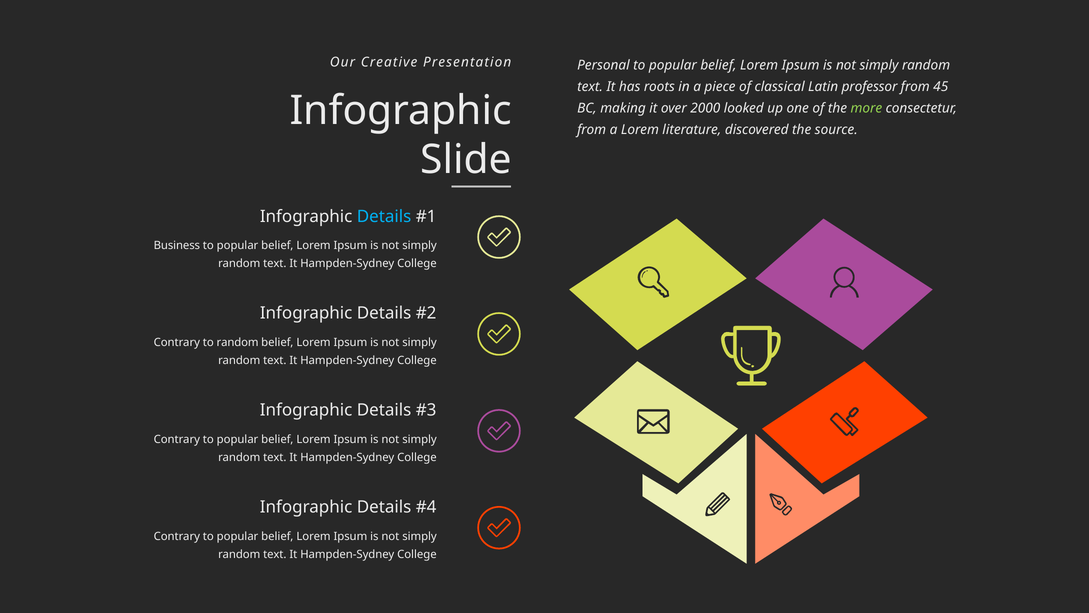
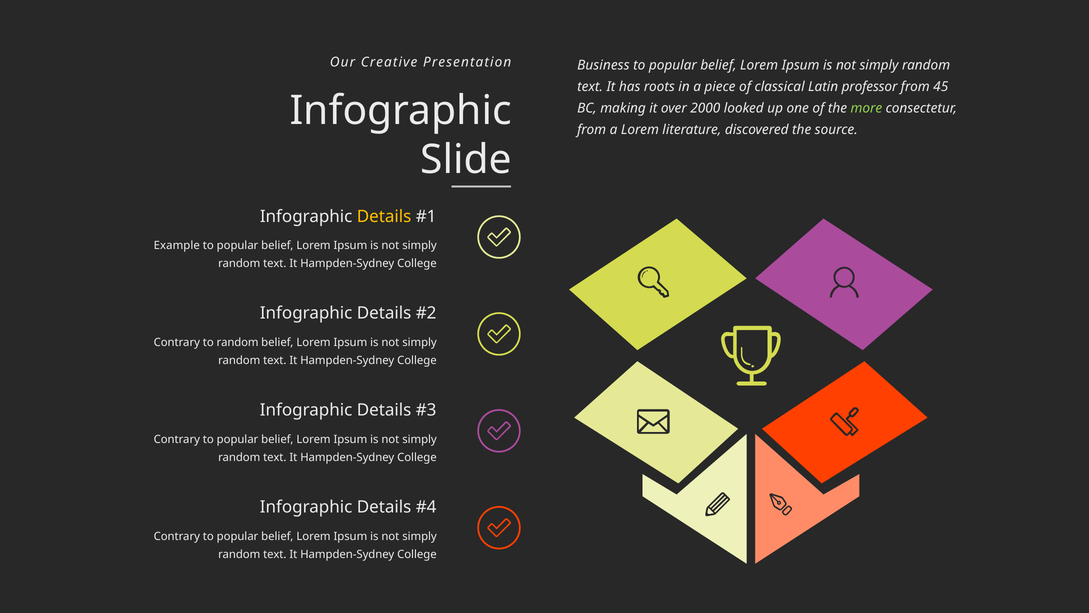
Personal: Personal -> Business
Details at (384, 216) colour: light blue -> yellow
Business: Business -> Example
